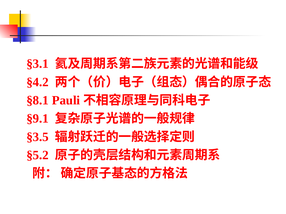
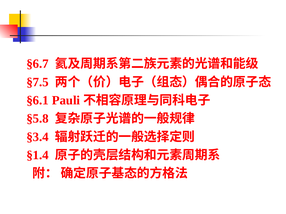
§3.1: §3.1 -> §6.7
§4.2: §4.2 -> §7.5
§8.1: §8.1 -> §6.1
§9.1: §9.1 -> §5.8
§3.5: §3.5 -> §3.4
§5.2: §5.2 -> §1.4
